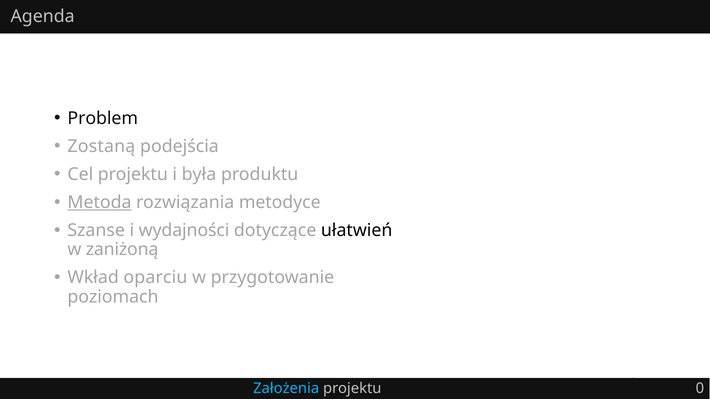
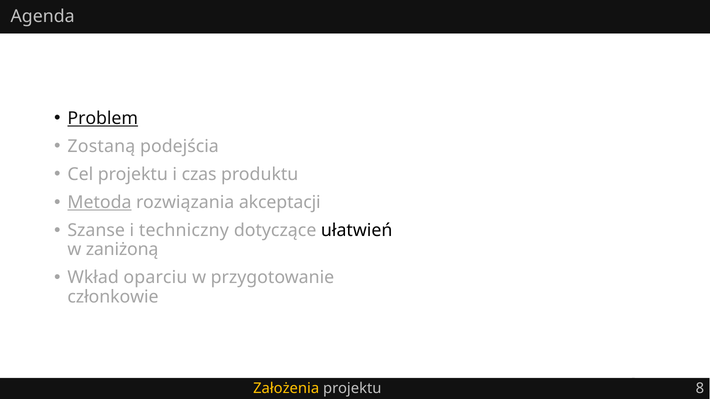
Problem underline: none -> present
była: była -> czas
metodyce: metodyce -> akceptacji
wydajności: wydajności -> techniczny
poziomach: poziomach -> członkowie
Założenia colour: light blue -> yellow
0: 0 -> 8
